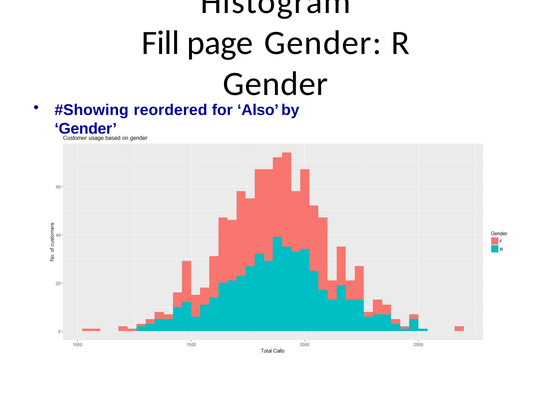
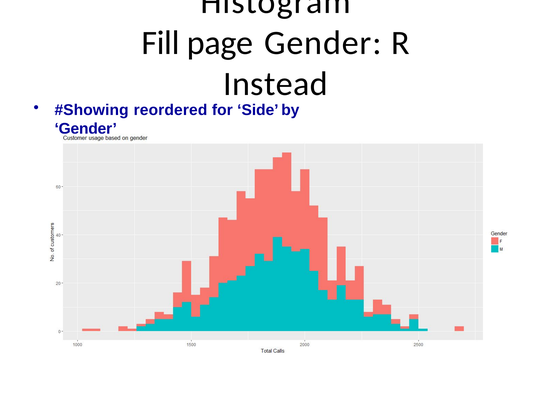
Gender at (275, 84): Gender -> Instead
Also: Also -> Side
